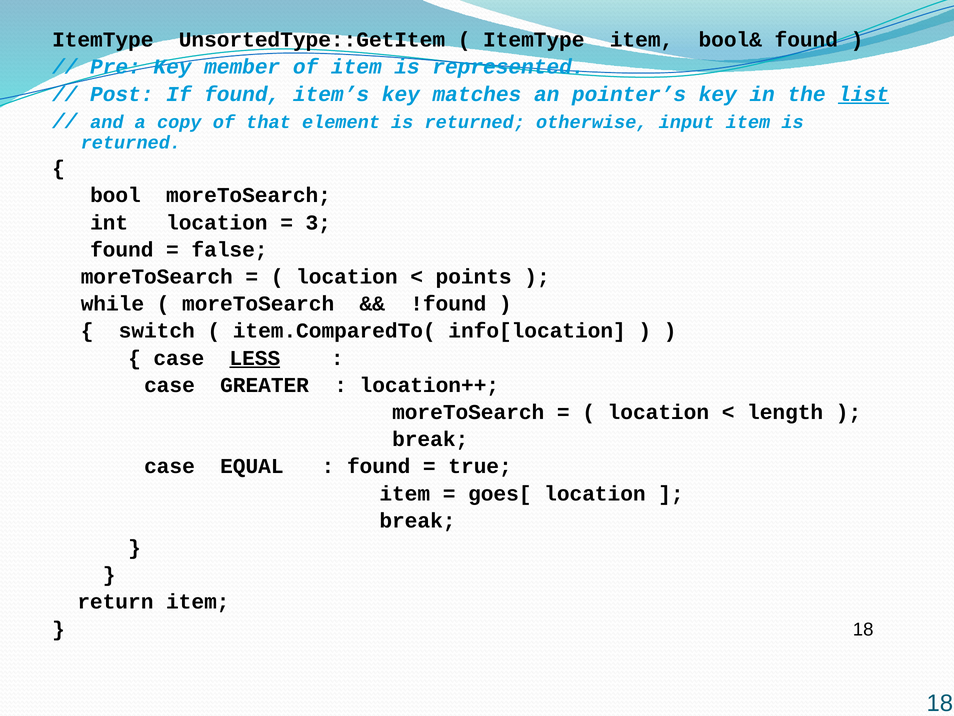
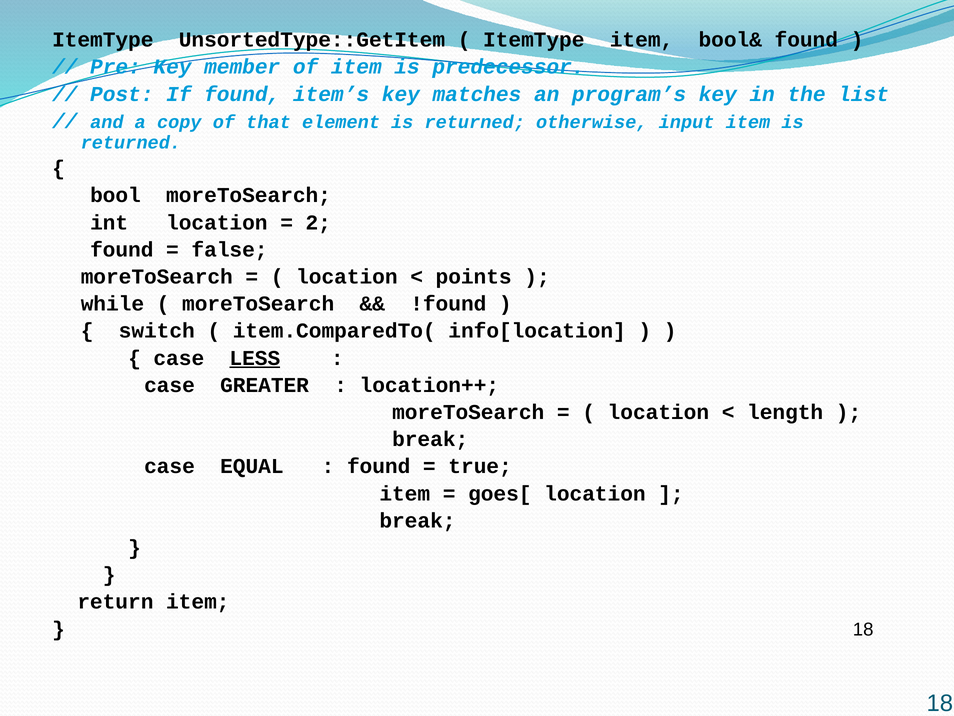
represented: represented -> predecessor
pointer’s: pointer’s -> program’s
list underline: present -> none
3: 3 -> 2
